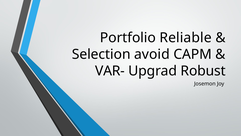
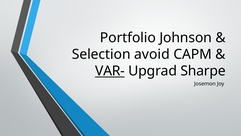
Reliable: Reliable -> Johnson
VAR- underline: none -> present
Robust: Robust -> Sharpe
